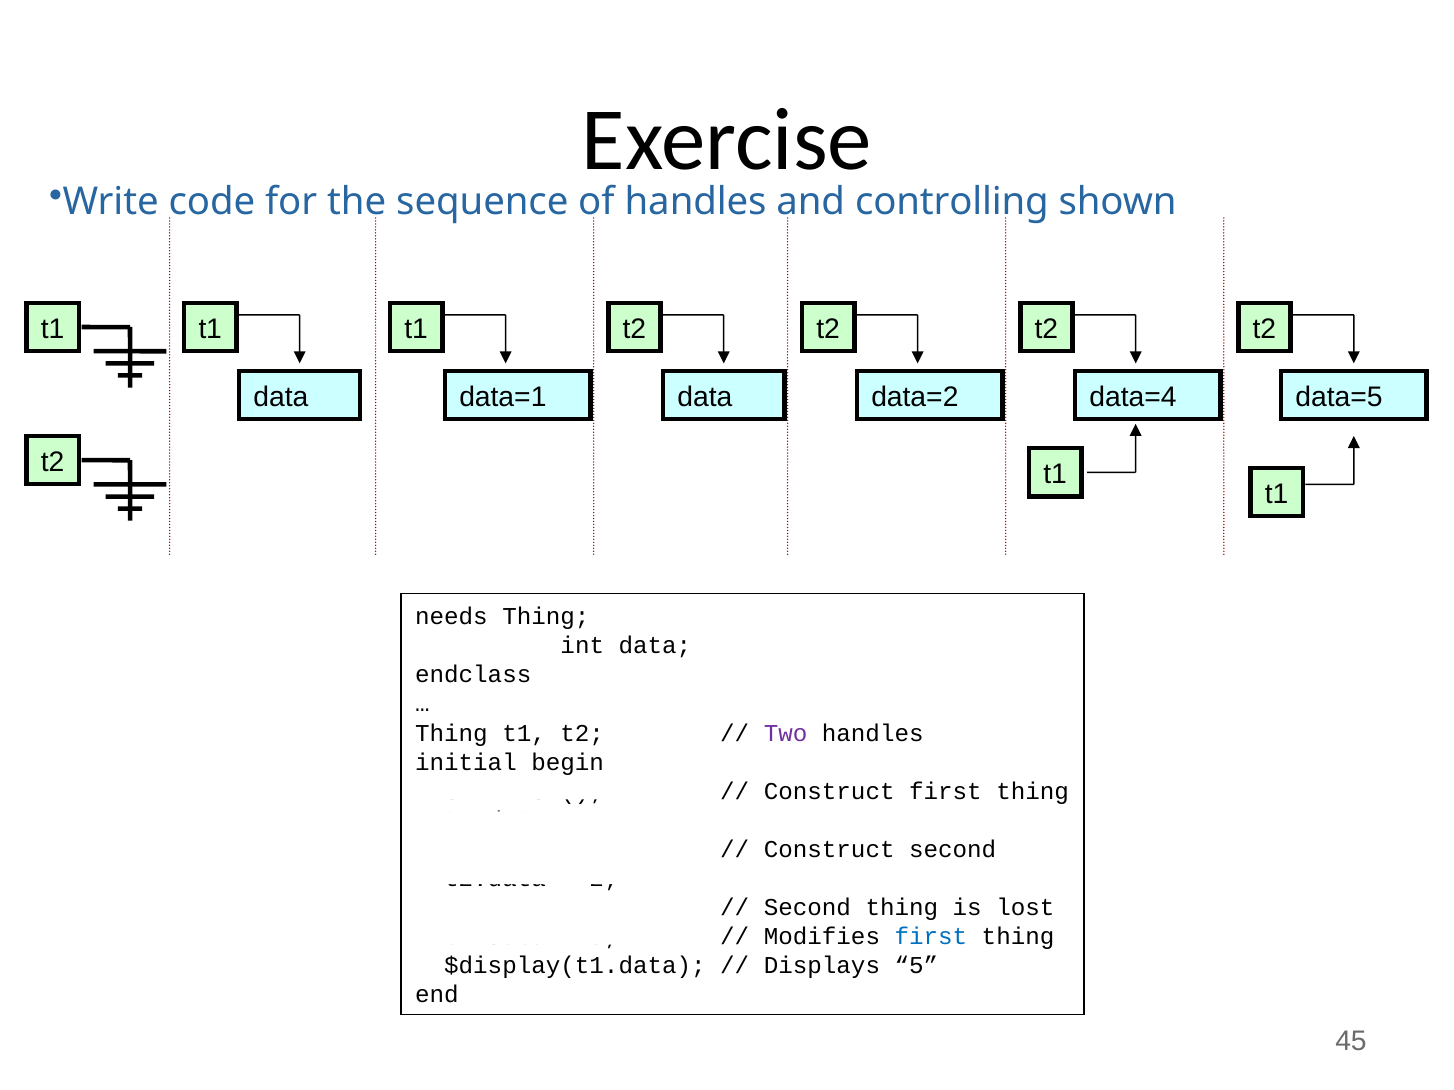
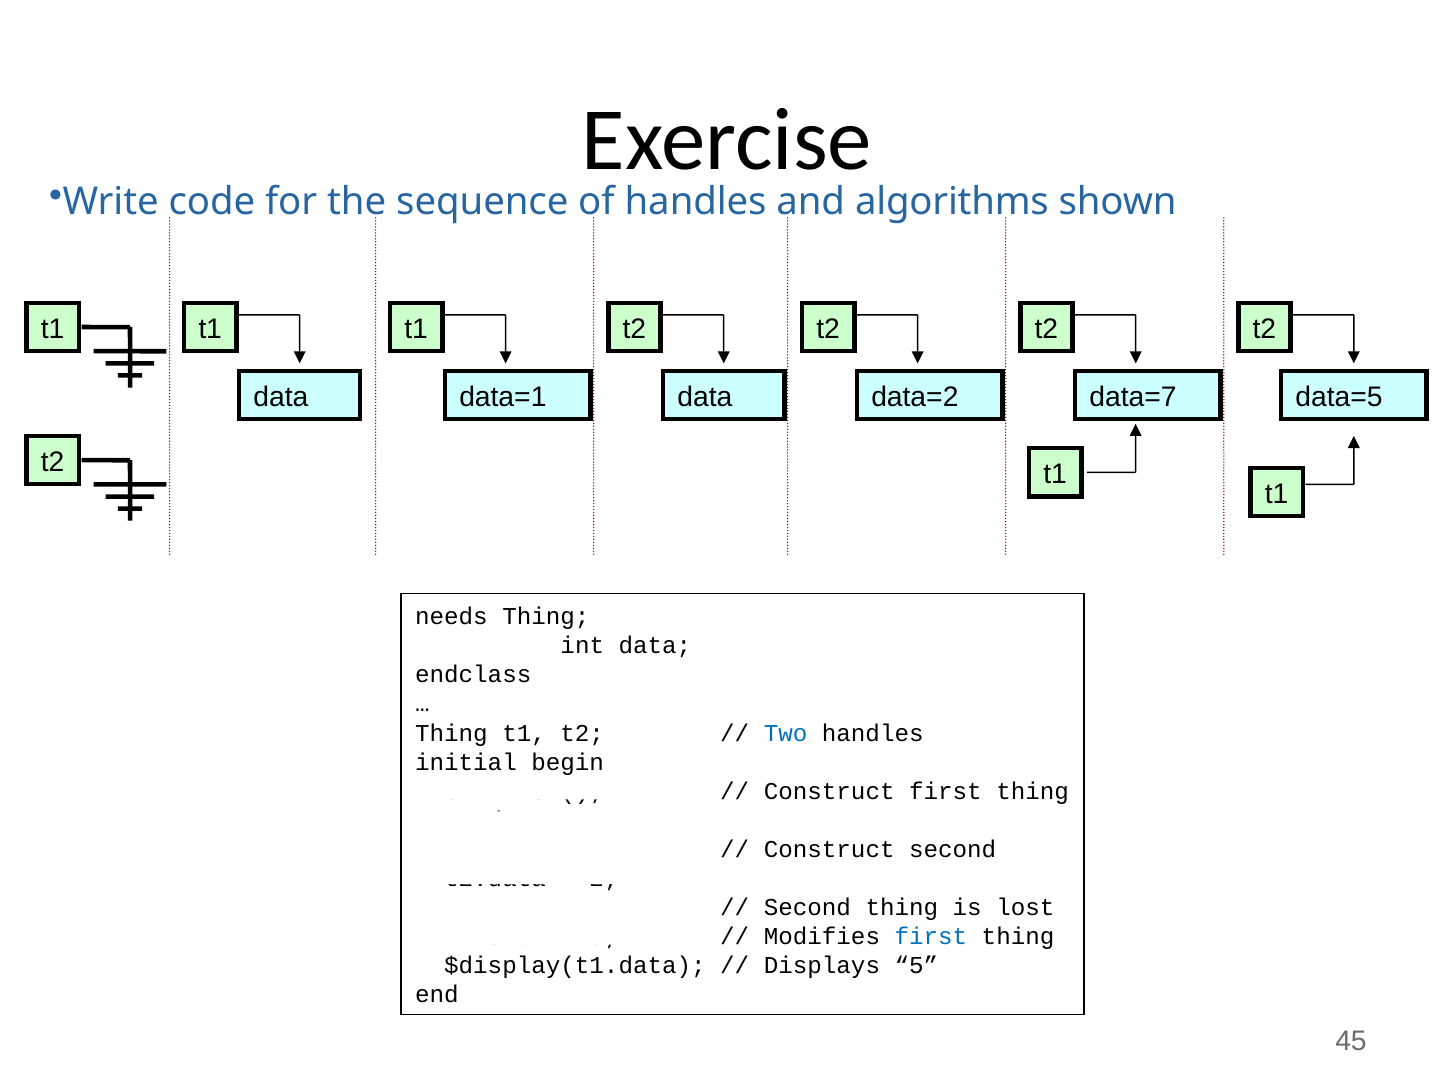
controlling: controlling -> algorithms
data=4: data=4 -> data=7
Two colour: purple -> blue
